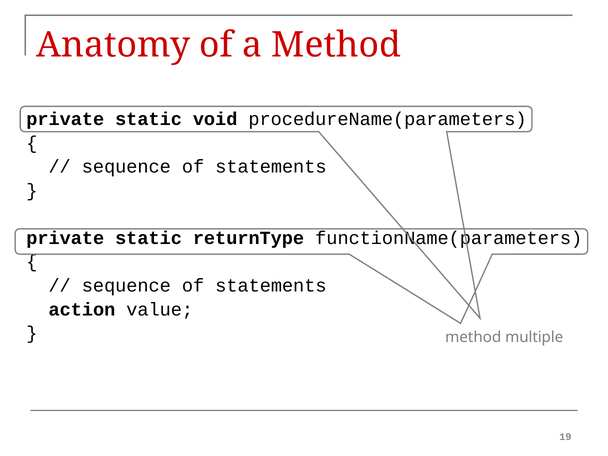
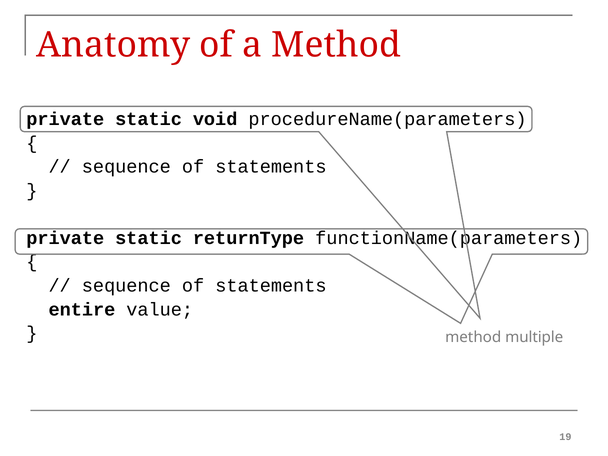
action: action -> entire
